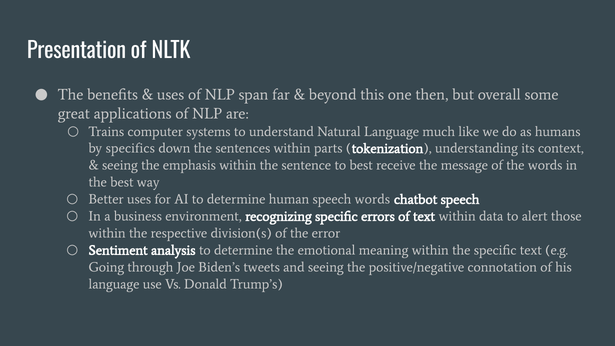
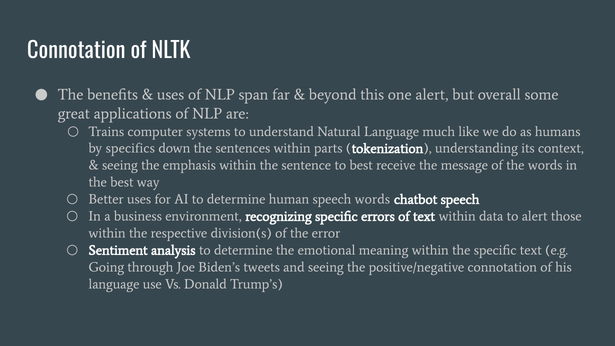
Presentation at (76, 51): Presentation -> Connotation
one then: then -> alert
